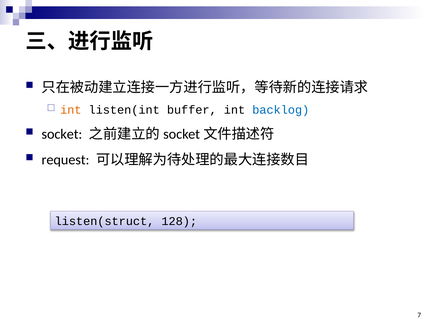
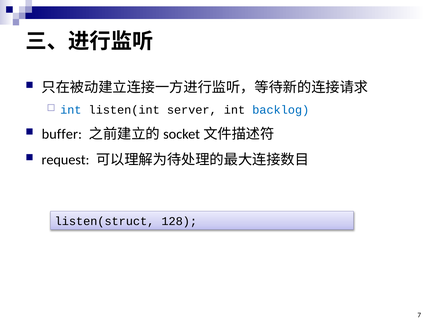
int at (71, 110) colour: orange -> blue
buffer: buffer -> server
socket: socket -> buffer
